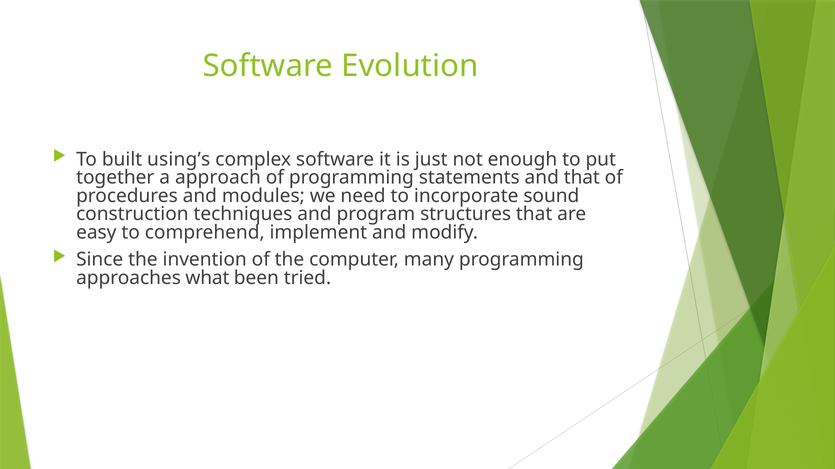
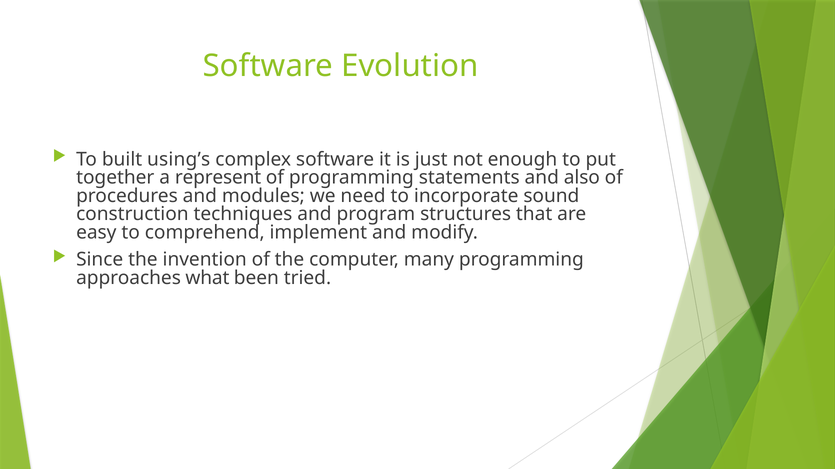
approach: approach -> represent
and that: that -> also
